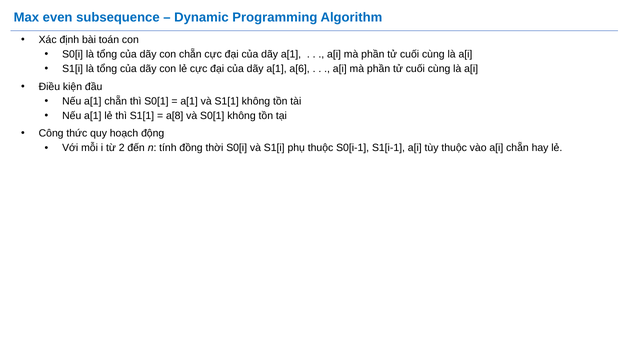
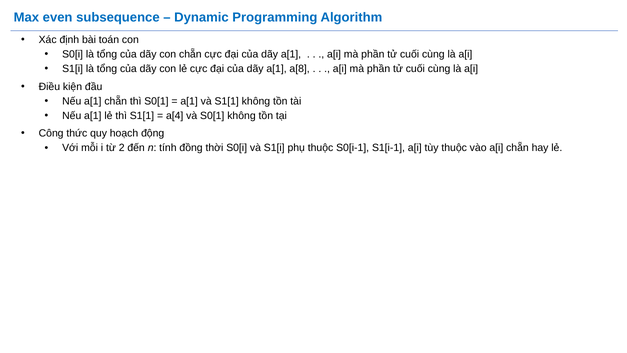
a[6: a[6 -> a[8
a[8: a[8 -> a[4
